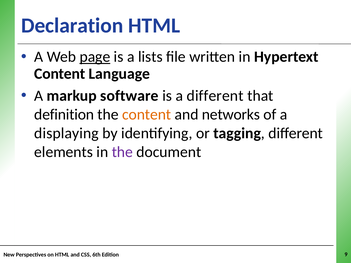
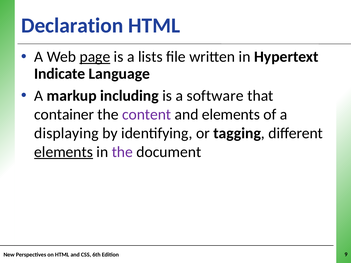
Content at (60, 74): Content -> Indicate
software: software -> including
a different: different -> software
definition: definition -> container
content at (147, 115) colour: orange -> purple
and networks: networks -> elements
elements at (64, 152) underline: none -> present
